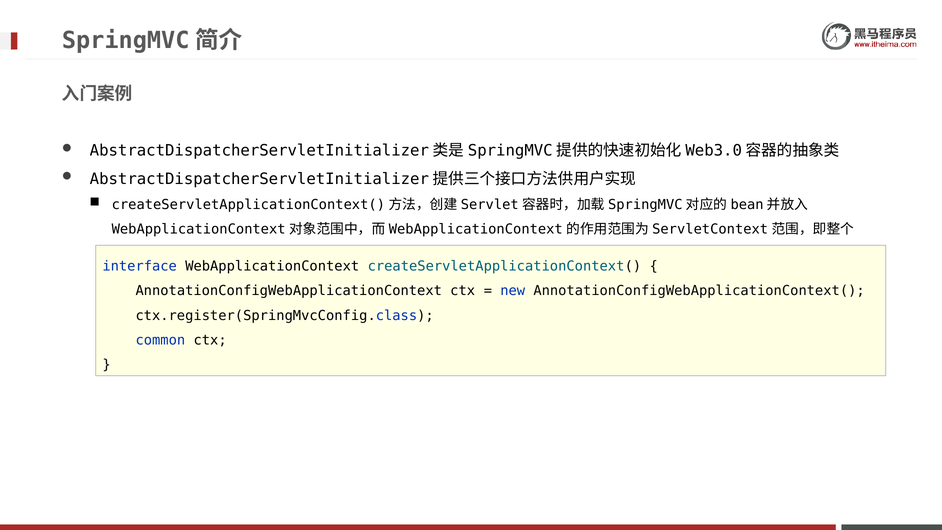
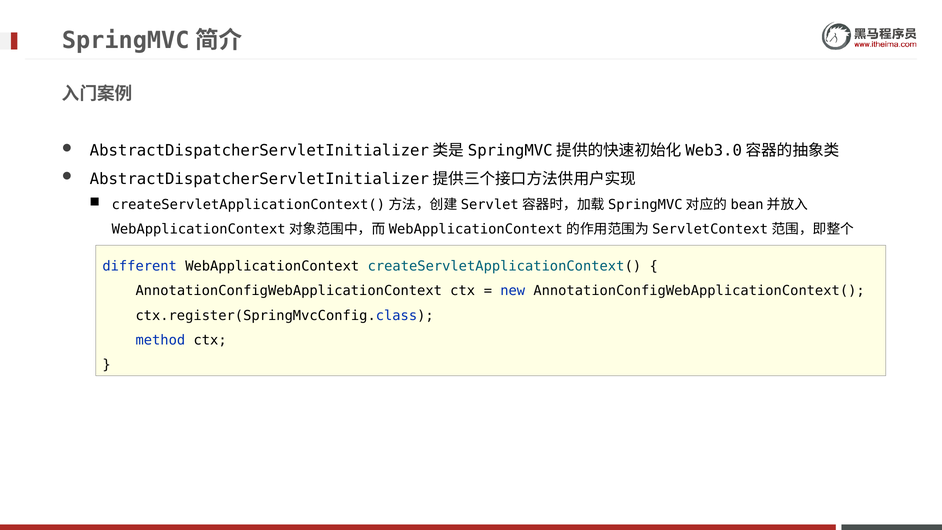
interface: interface -> different
common: common -> method
